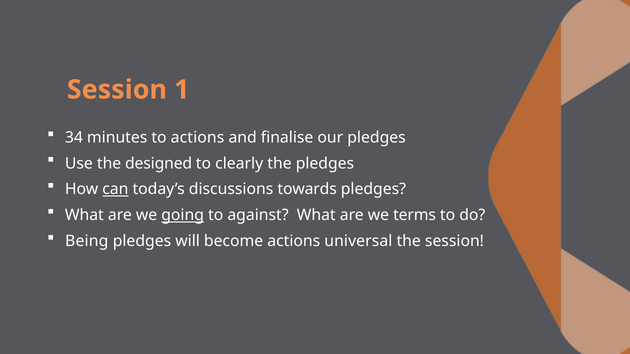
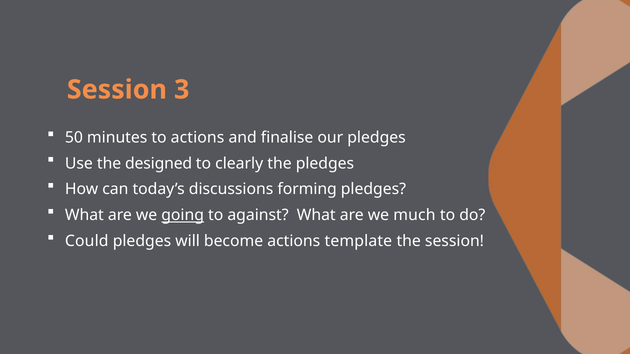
1: 1 -> 3
34: 34 -> 50
can underline: present -> none
towards: towards -> forming
terms: terms -> much
Being: Being -> Could
universal: universal -> template
